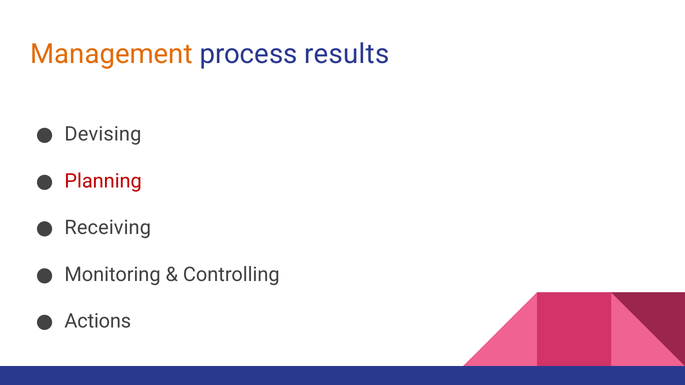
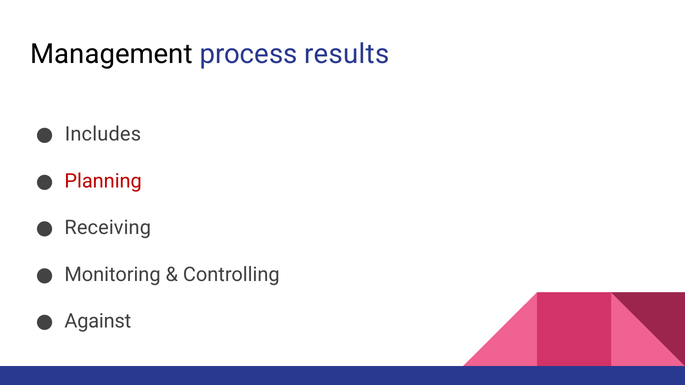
Management colour: orange -> black
Devising: Devising -> Includes
Actions: Actions -> Against
